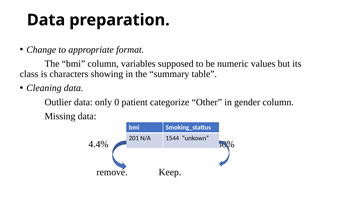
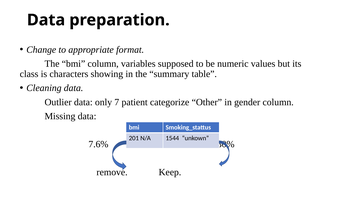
0: 0 -> 7
4.4%: 4.4% -> 7.6%
